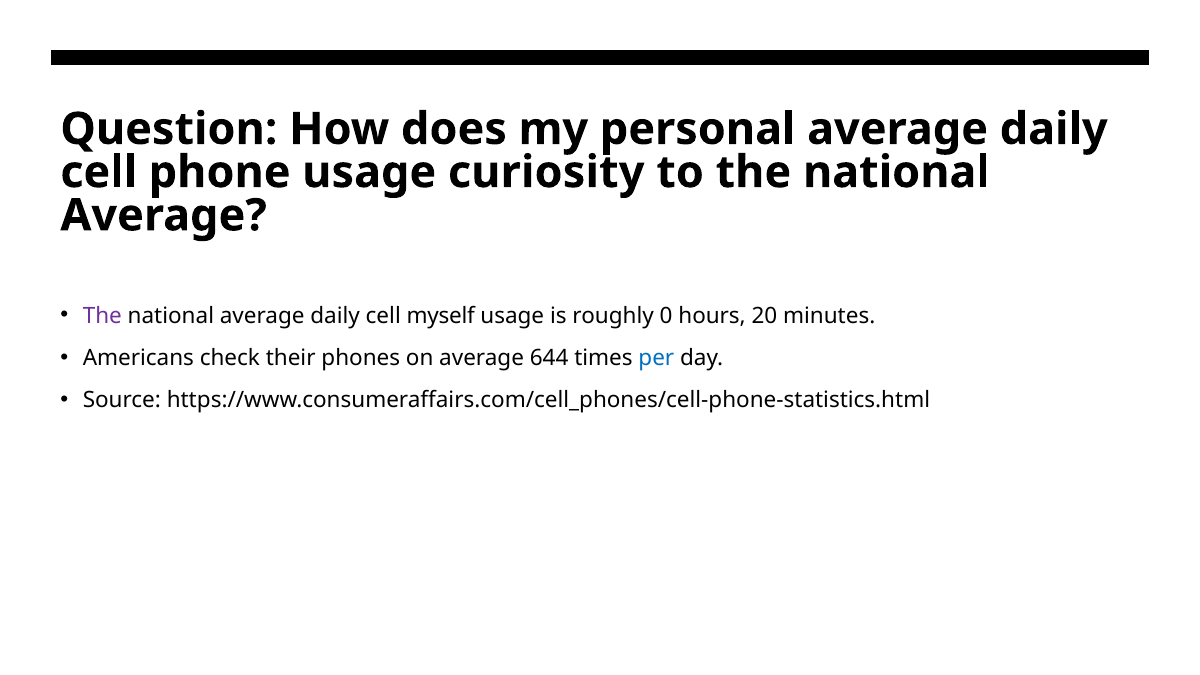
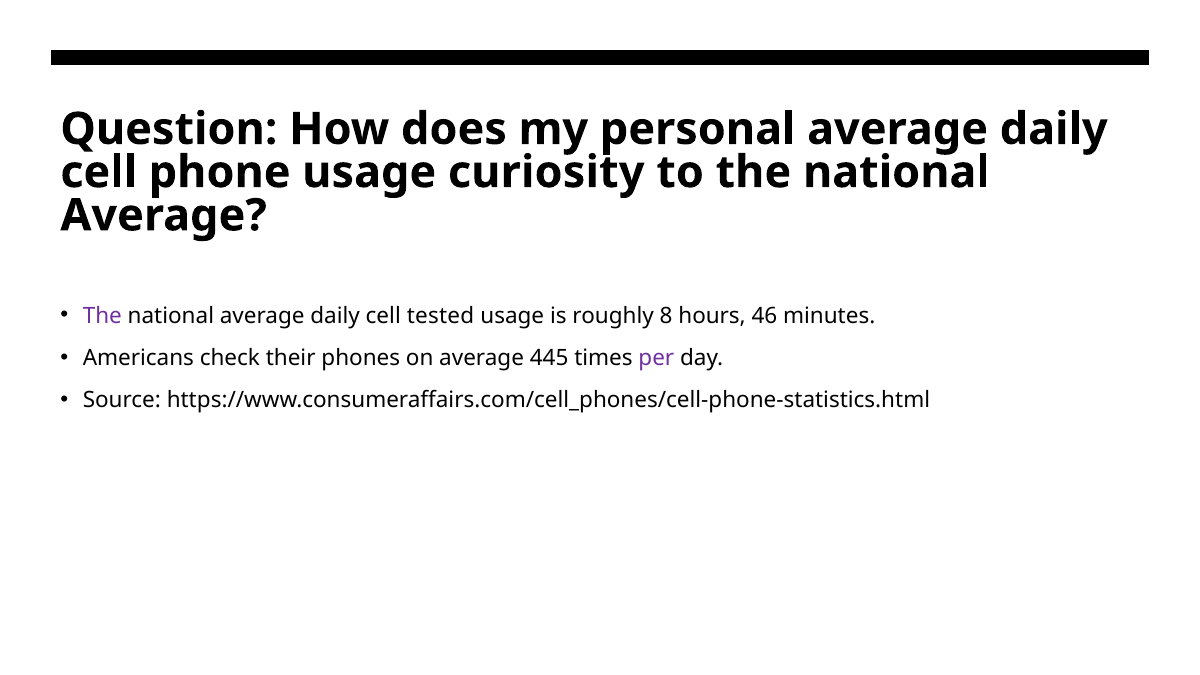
myself: myself -> tested
0: 0 -> 8
20: 20 -> 46
644: 644 -> 445
per colour: blue -> purple
